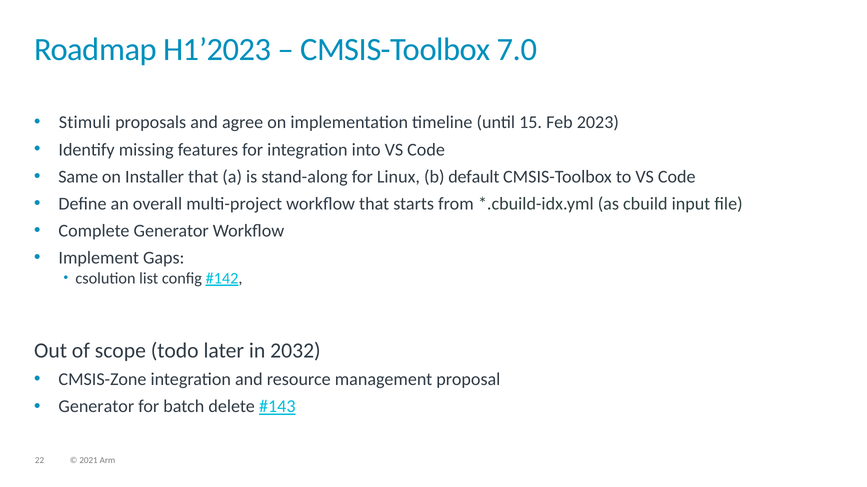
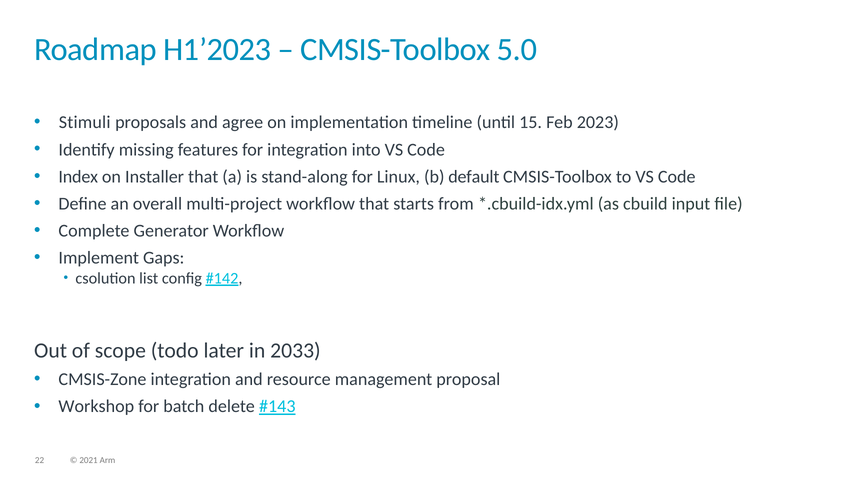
7.0: 7.0 -> 5.0
Same: Same -> Index
2032: 2032 -> 2033
Generator at (96, 407): Generator -> Workshop
